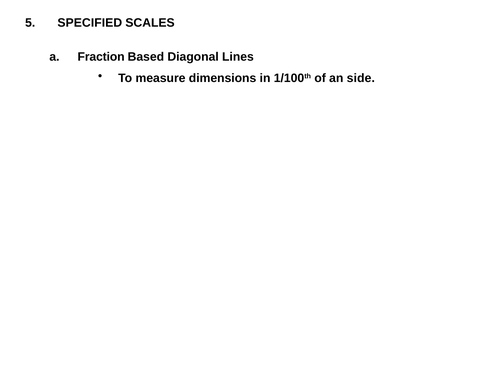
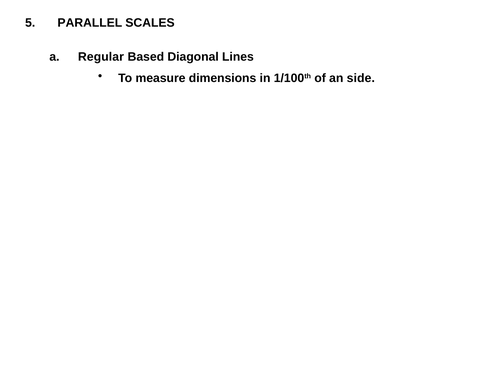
SPECIFIED: SPECIFIED -> PARALLEL
Fraction: Fraction -> Regular
